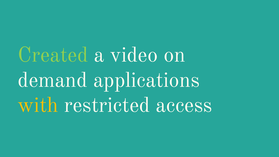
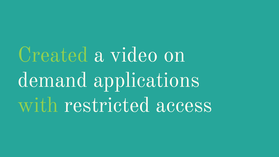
with colour: yellow -> light green
